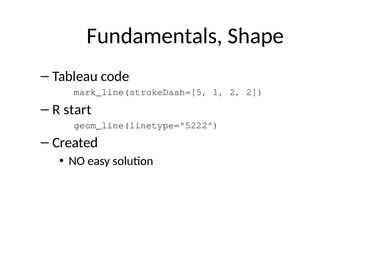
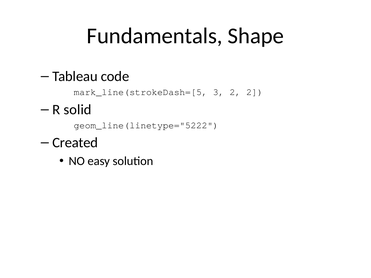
1: 1 -> 3
start: start -> solid
